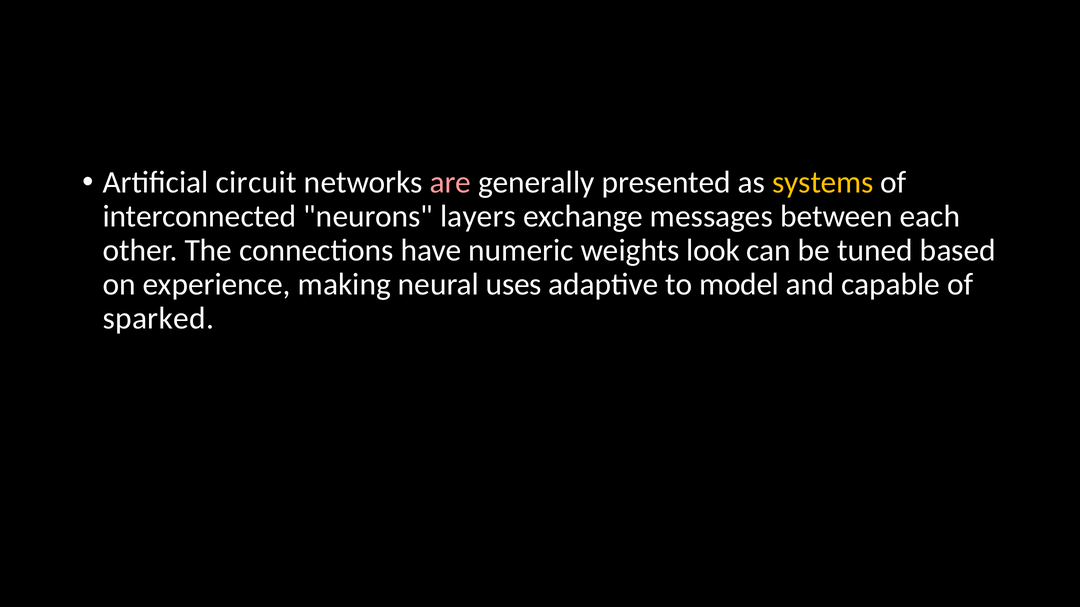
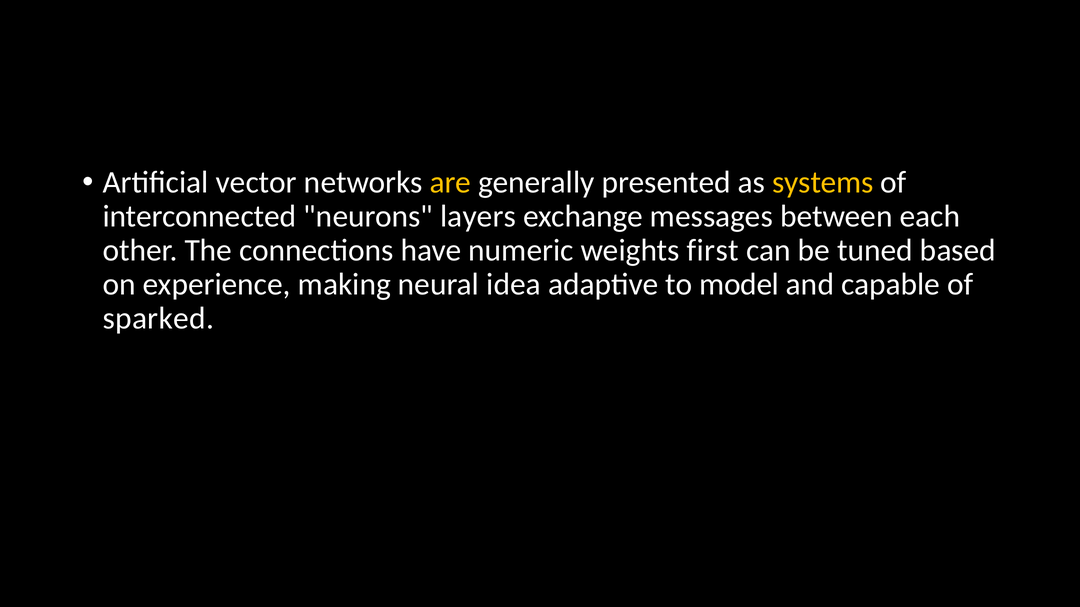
circuit: circuit -> vector
are colour: pink -> yellow
look: look -> first
uses: uses -> idea
